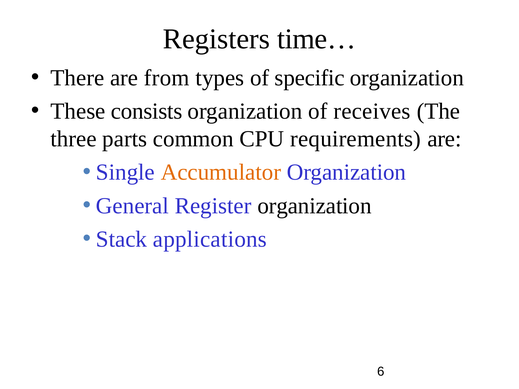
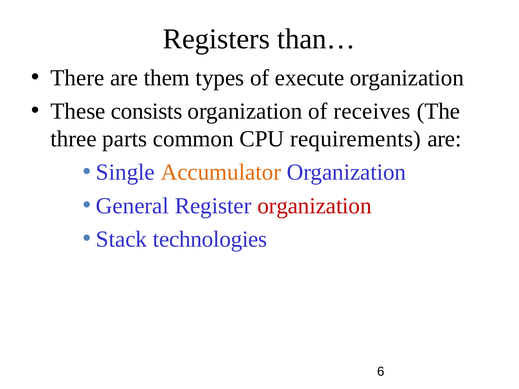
time…: time… -> than…
from: from -> them
specific: specific -> execute
organization at (314, 206) colour: black -> red
applications: applications -> technologies
